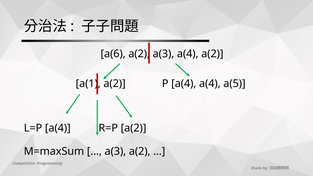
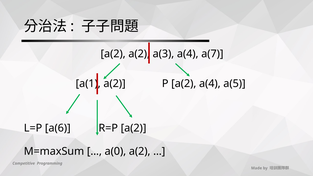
a(6 at (113, 54): a(6 -> a(2
a(4 a(2: a(2 -> a(7
P a(4: a(4 -> a(2
L=P a(4: a(4 -> a(6
a(3 at (115, 151): a(3 -> a(0
